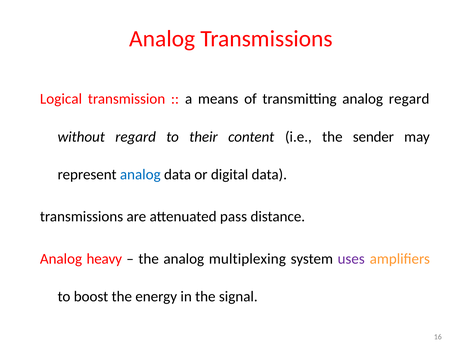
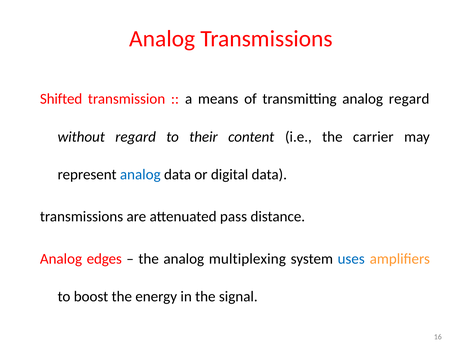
Logical: Logical -> Shifted
sender: sender -> carrier
heavy: heavy -> edges
uses colour: purple -> blue
